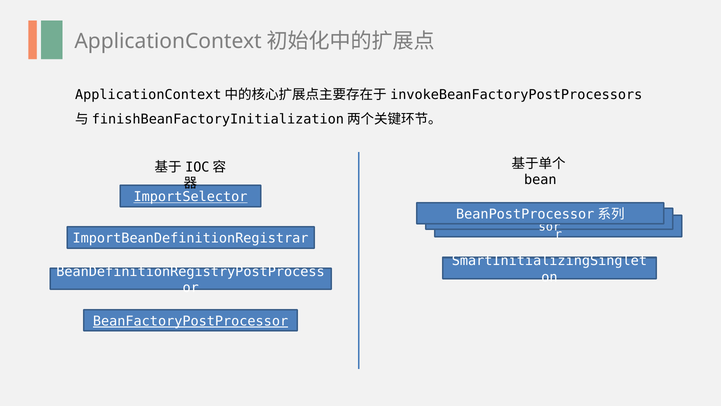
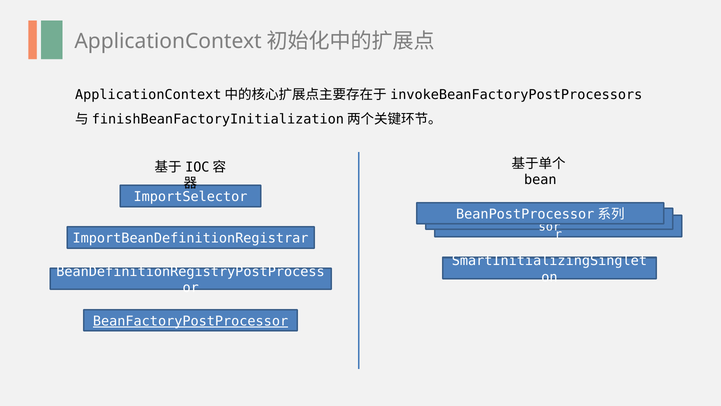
ImportSelector underline: present -> none
